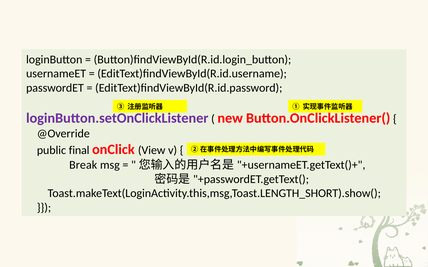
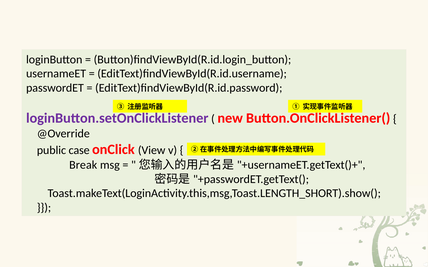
final: final -> case
